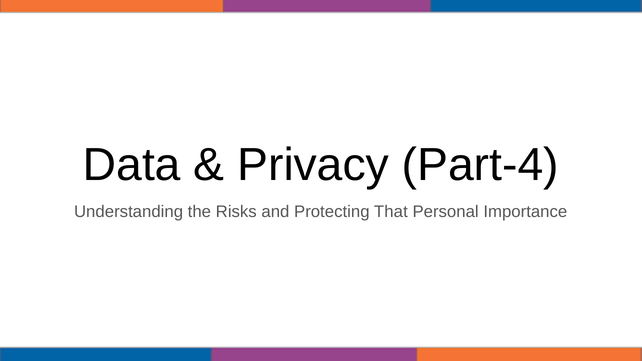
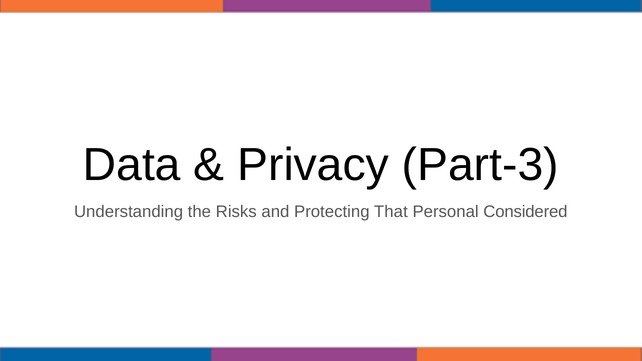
Part-4: Part-4 -> Part-3
Importance: Importance -> Considered
